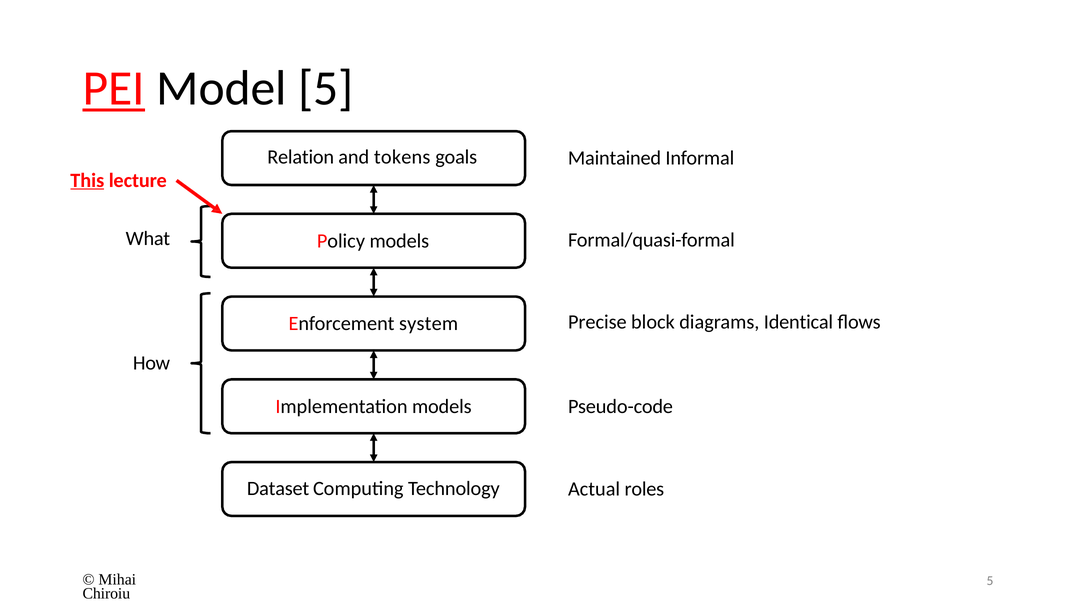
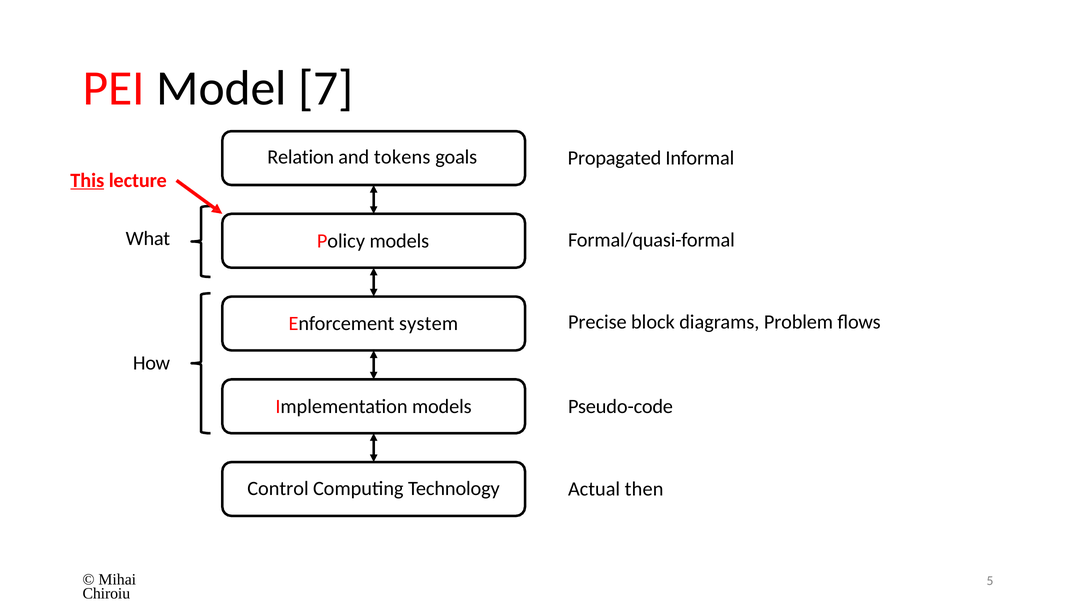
PEI underline: present -> none
Model 5: 5 -> 7
Maintained: Maintained -> Propagated
Identical: Identical -> Problem
Dataset: Dataset -> Control
roles: roles -> then
